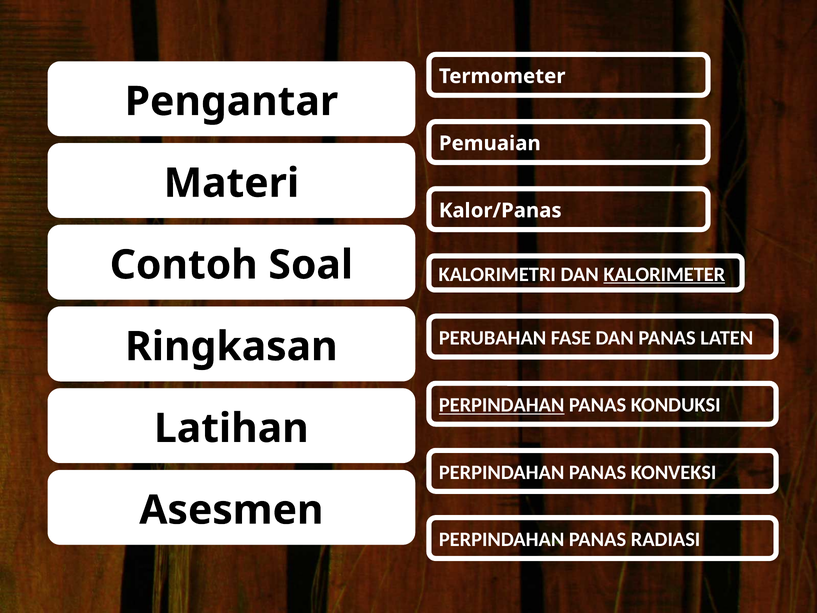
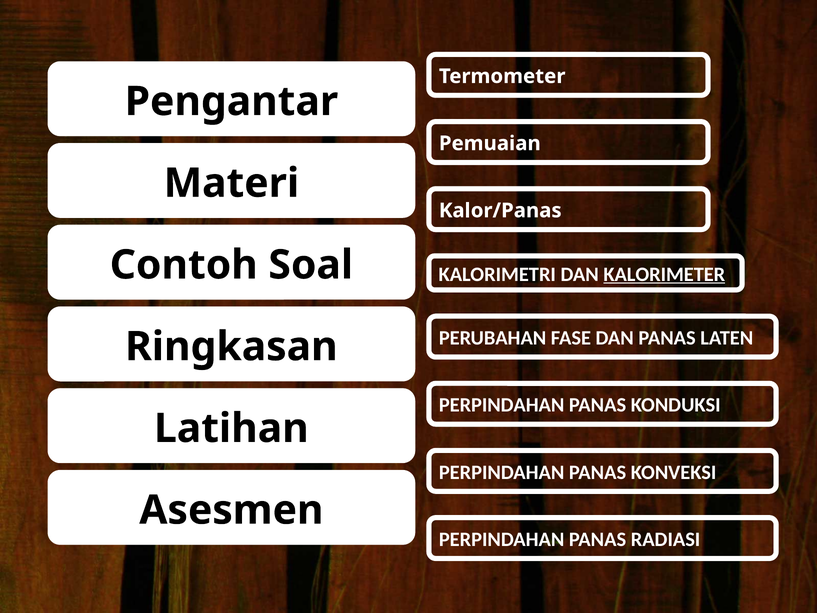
PERPINDAHAN at (502, 405) underline: present -> none
